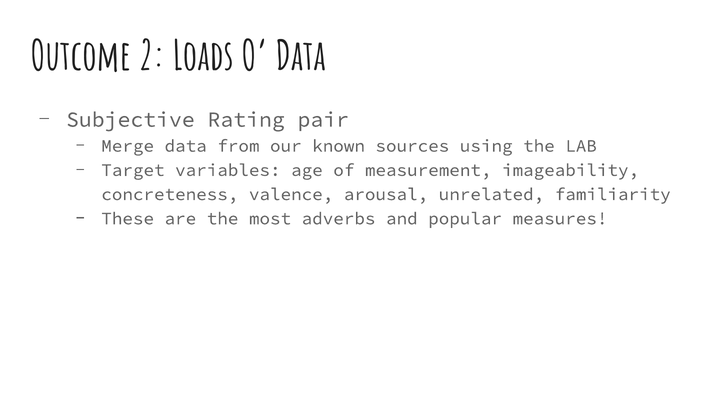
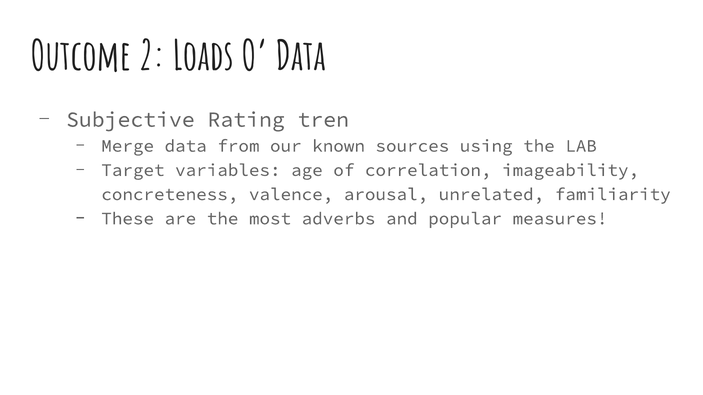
pair: pair -> tren
measurement: measurement -> correlation
